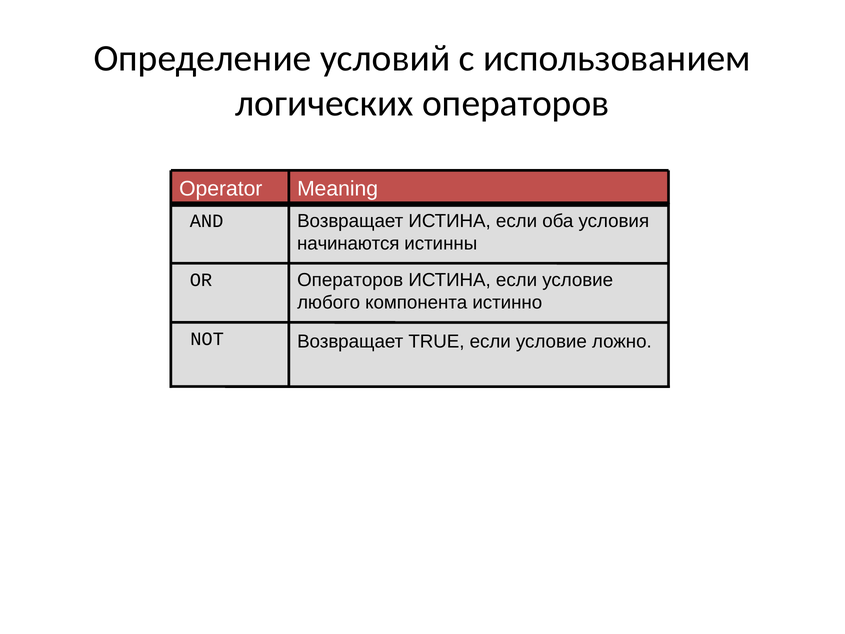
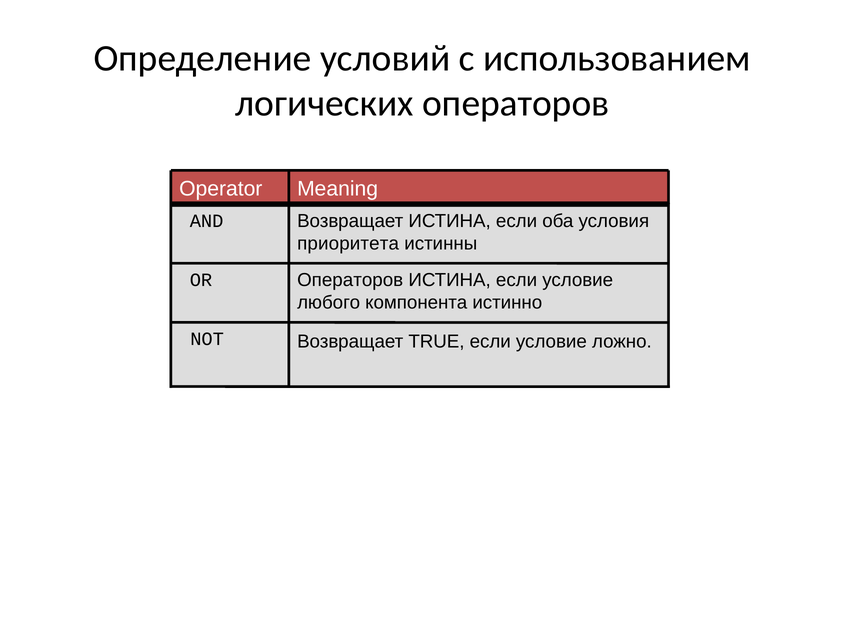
начинаются: начинаются -> приоритета
